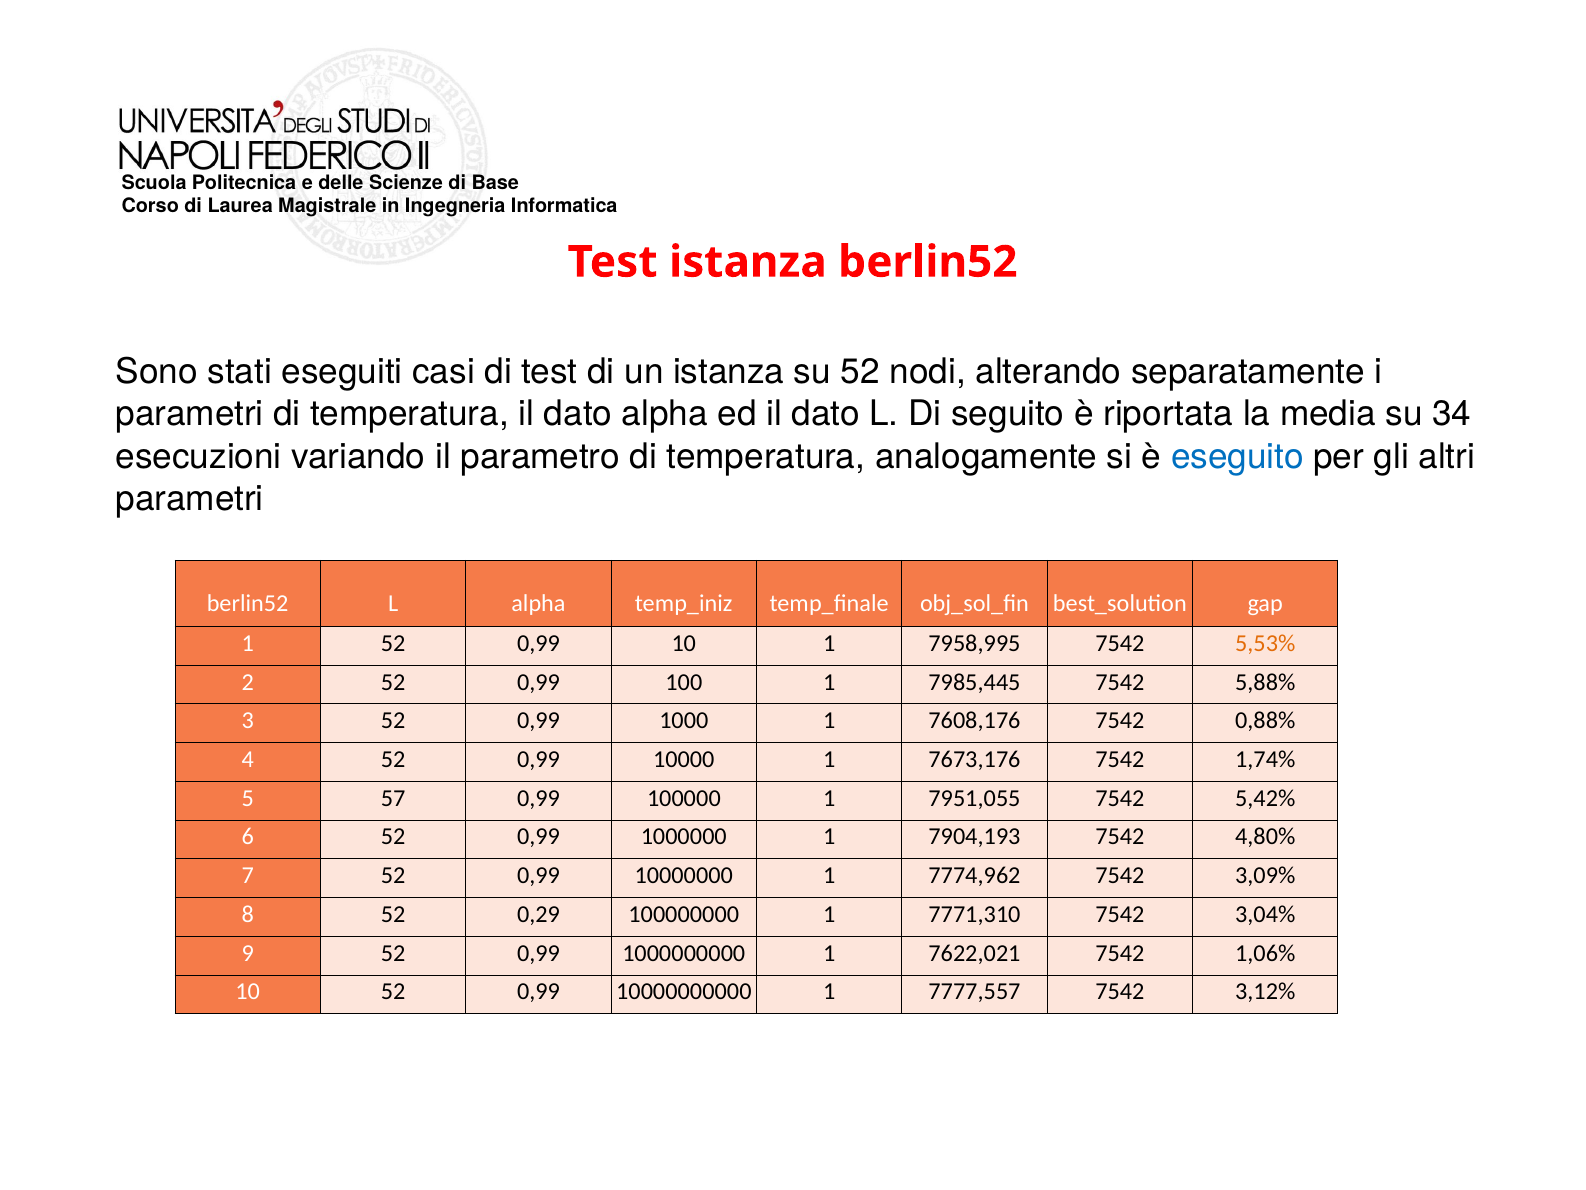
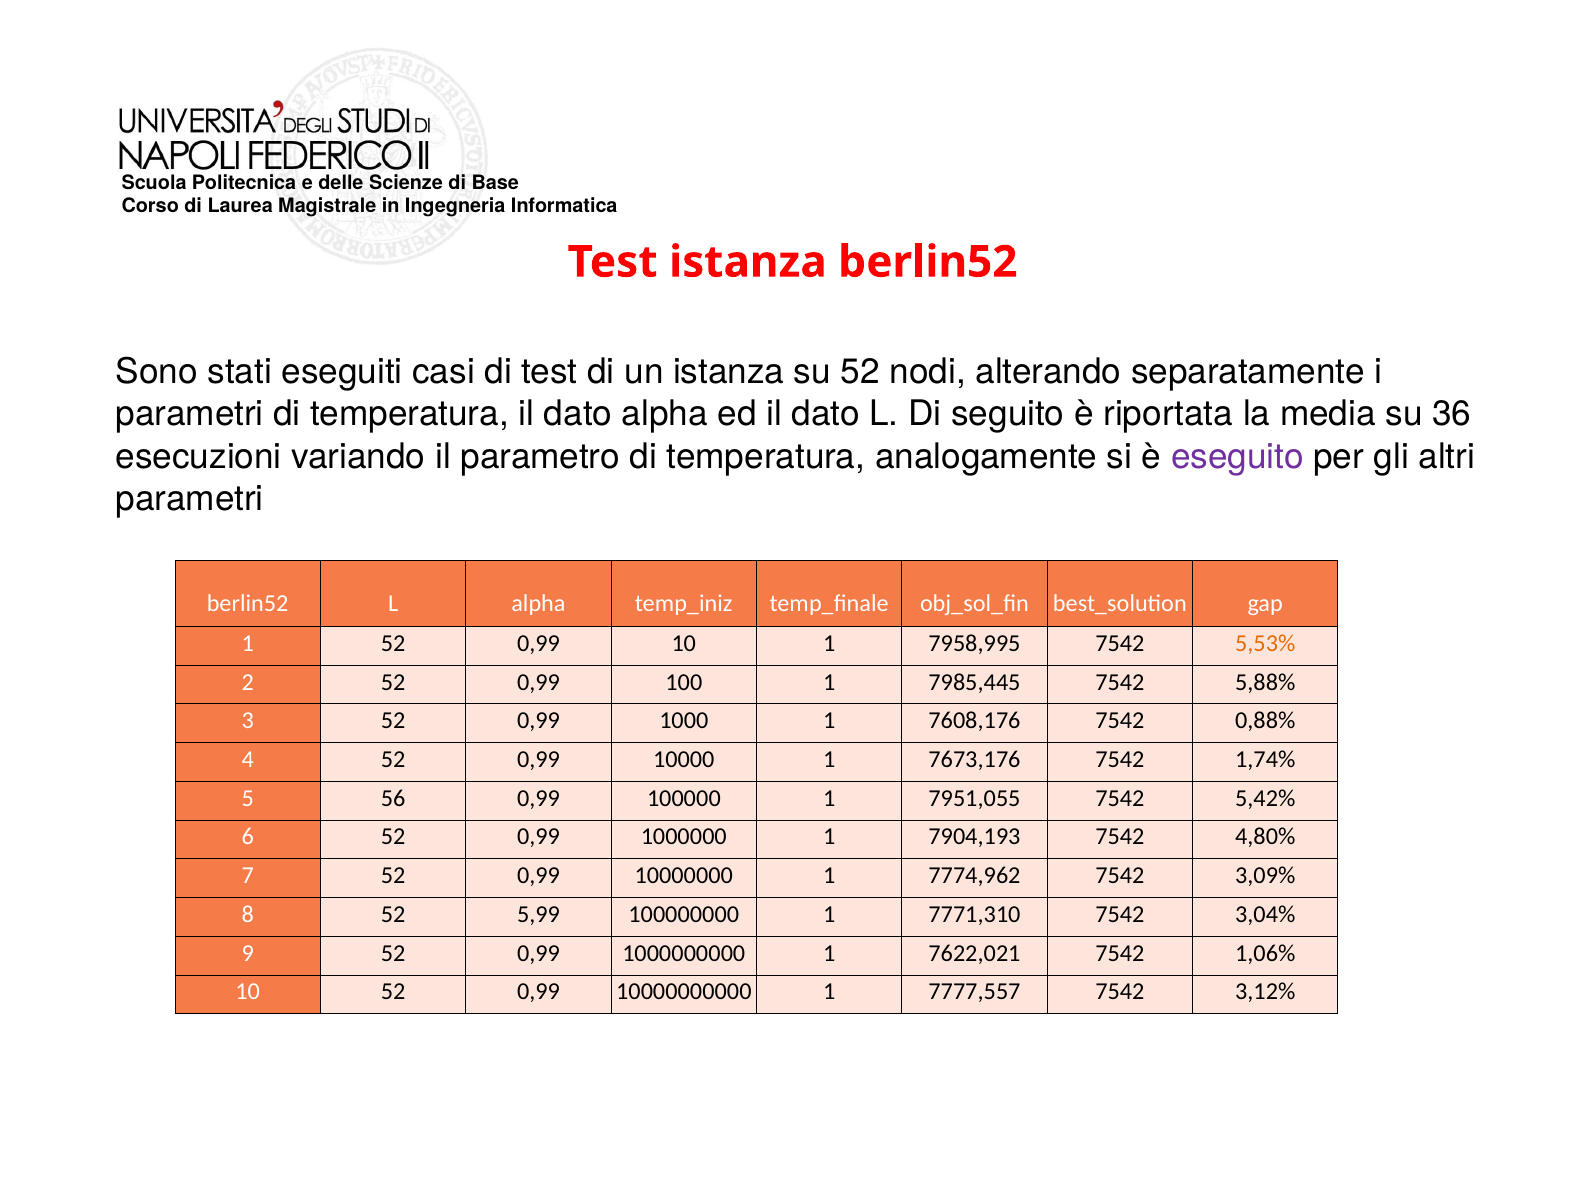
34: 34 -> 36
eseguito colour: blue -> purple
57: 57 -> 56
0,29: 0,29 -> 5,99
